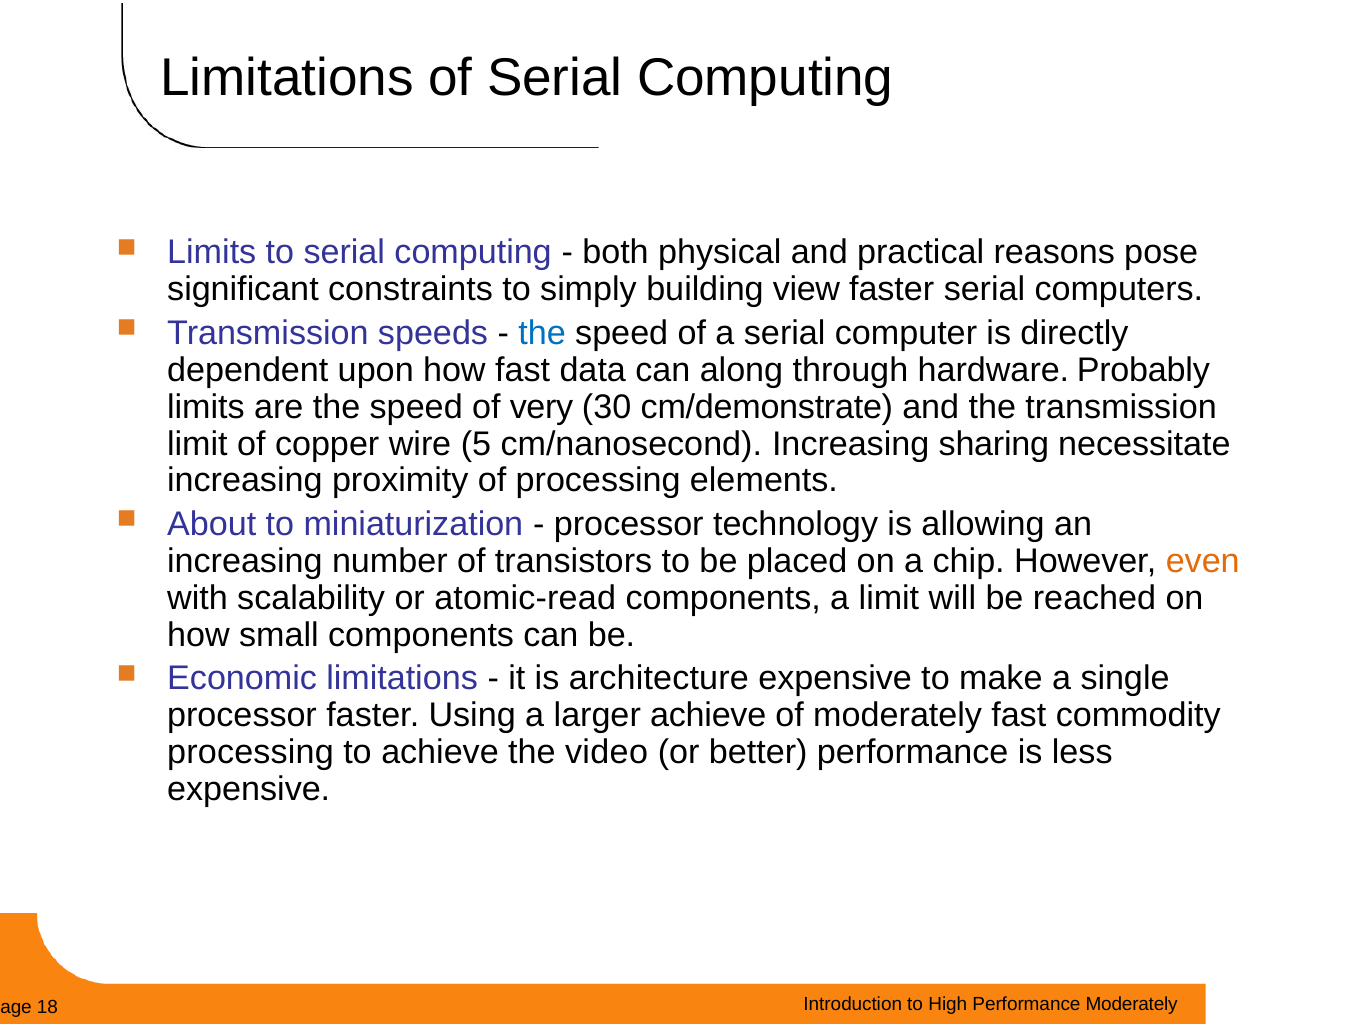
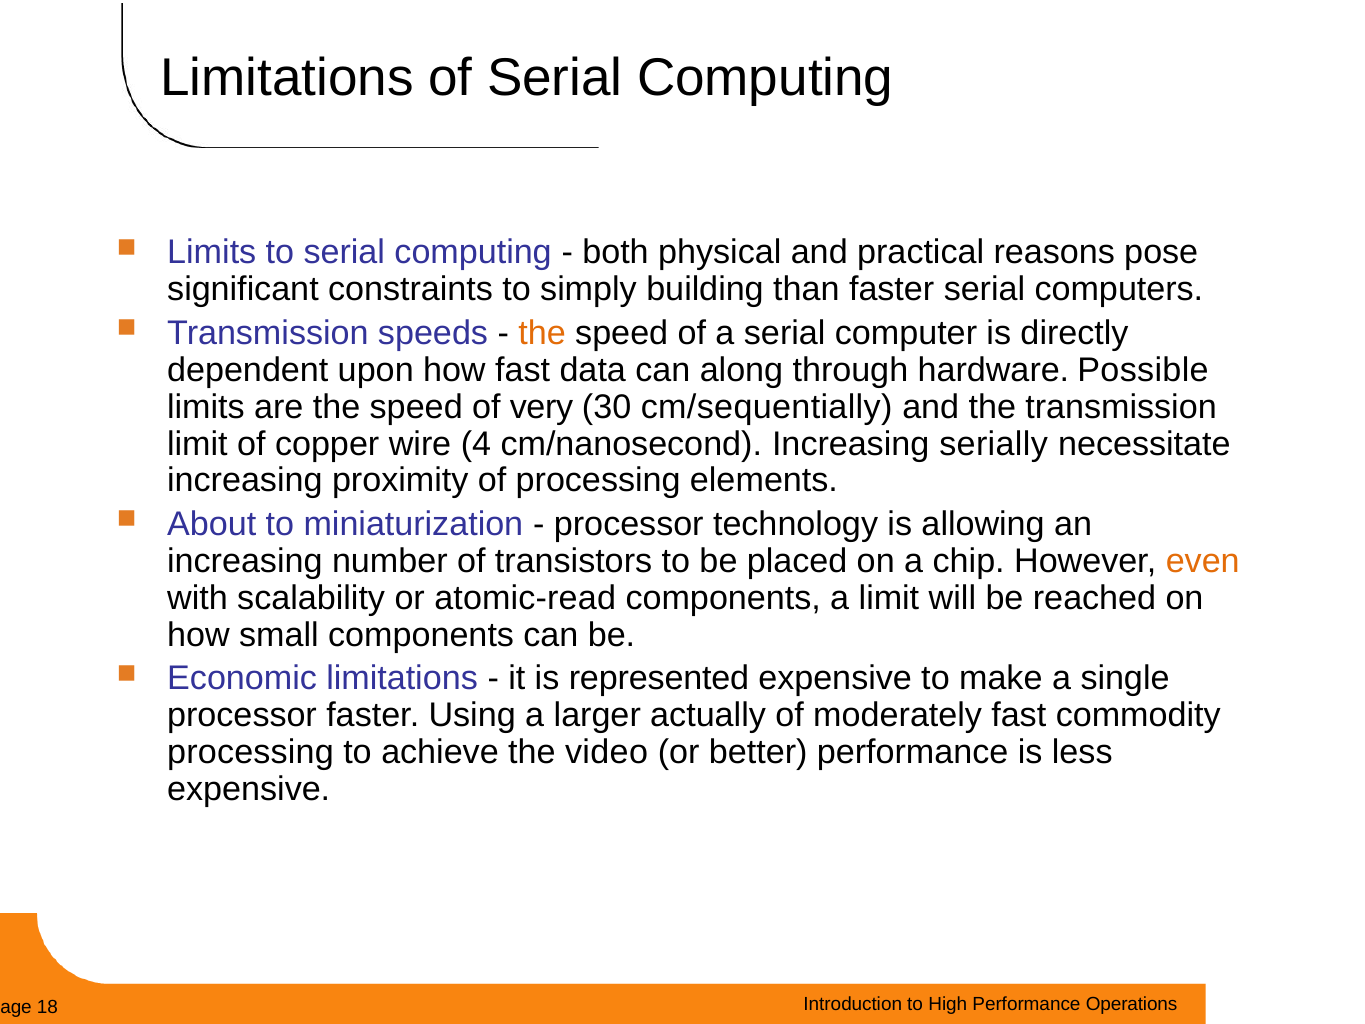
view: view -> than
the at (542, 333) colour: blue -> orange
Probably: Probably -> Possible
cm/demonstrate: cm/demonstrate -> cm/sequentially
5: 5 -> 4
sharing: sharing -> serially
architecture: architecture -> represented
larger achieve: achieve -> actually
Performance Moderately: Moderately -> Operations
